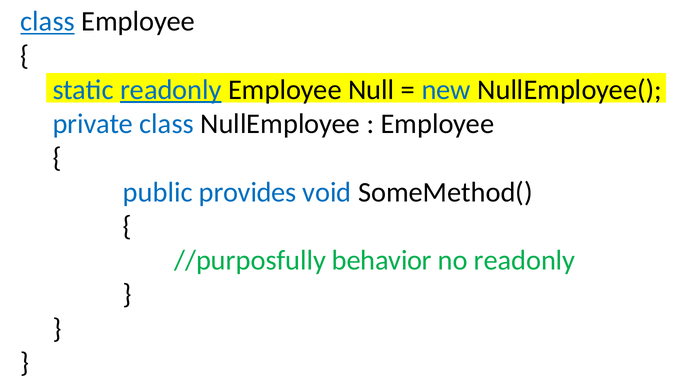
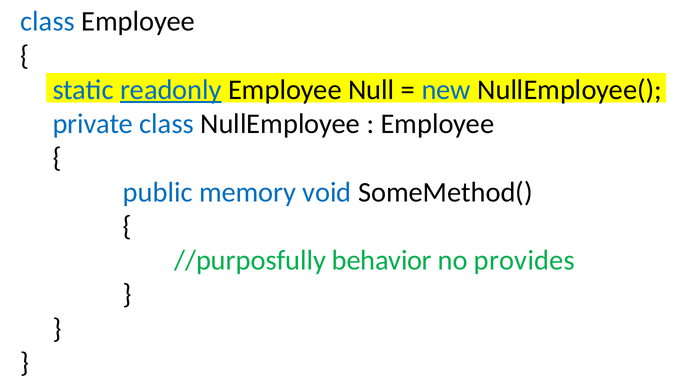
class at (48, 22) underline: present -> none
provides: provides -> memory
no readonly: readonly -> provides
